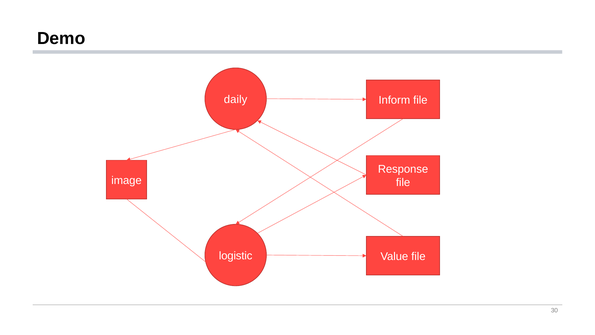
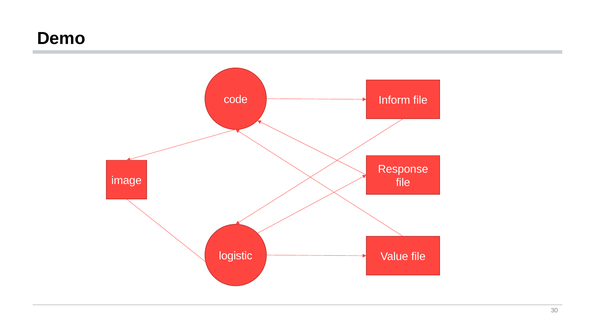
daily: daily -> code
